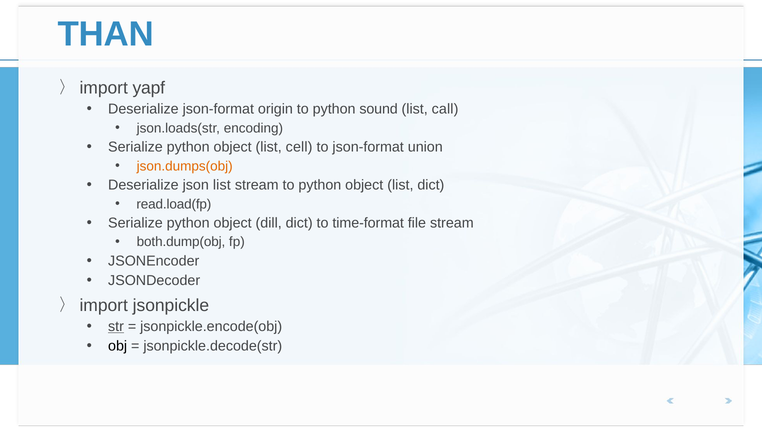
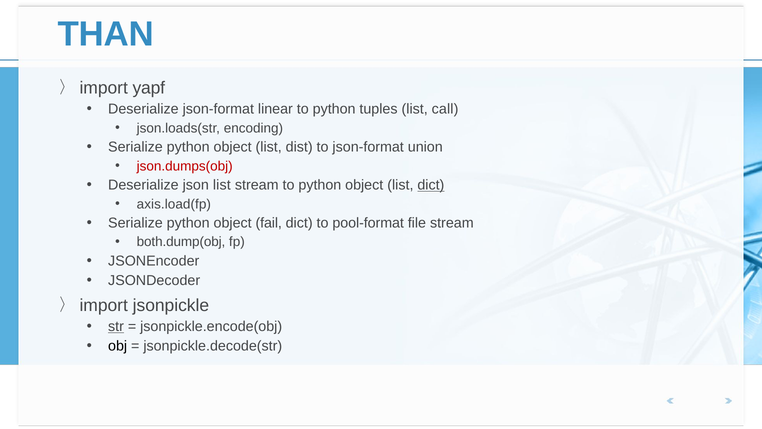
origin: origin -> linear
sound: sound -> tuples
cell: cell -> dist
json.dumps(obj colour: orange -> red
dict at (431, 185) underline: none -> present
read.load(fp: read.load(fp -> axis.load(fp
dill: dill -> fail
time-format: time-format -> pool-format
